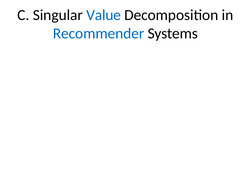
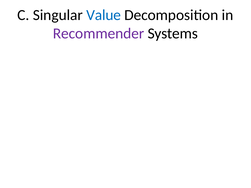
Recommender colour: blue -> purple
